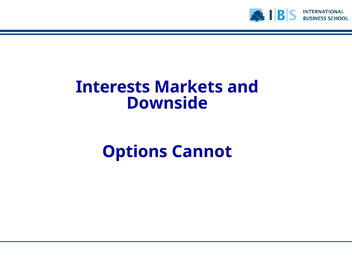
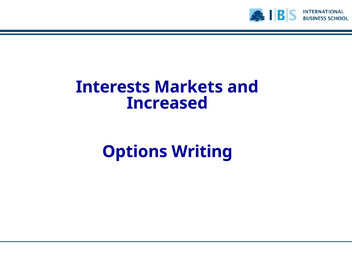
Downside: Downside -> Increased
Cannot: Cannot -> Writing
